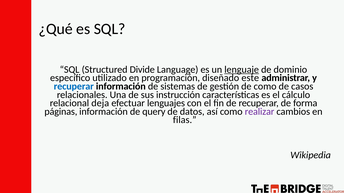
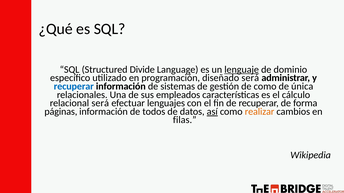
diseñado este: este -> será
casos: casos -> única
instrucción: instrucción -> empleados
relacional deja: deja -> será
query: query -> todos
así underline: none -> present
realizar colour: purple -> orange
